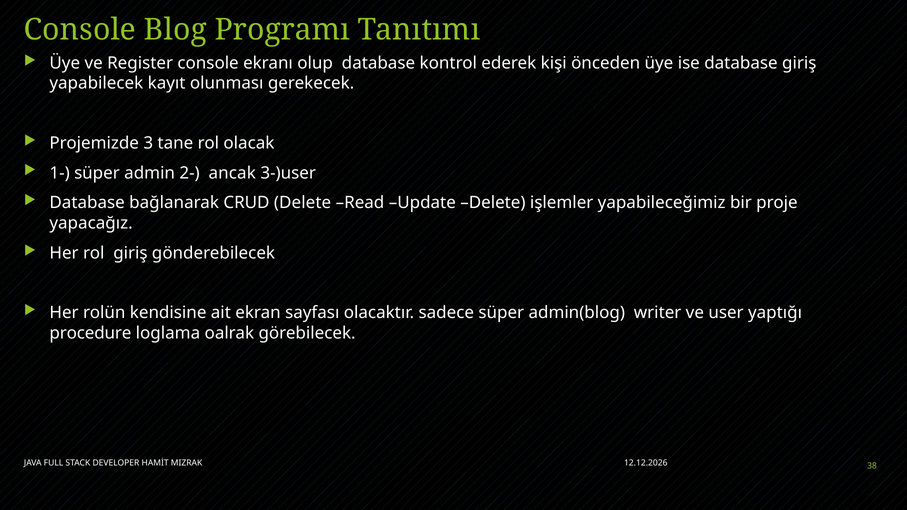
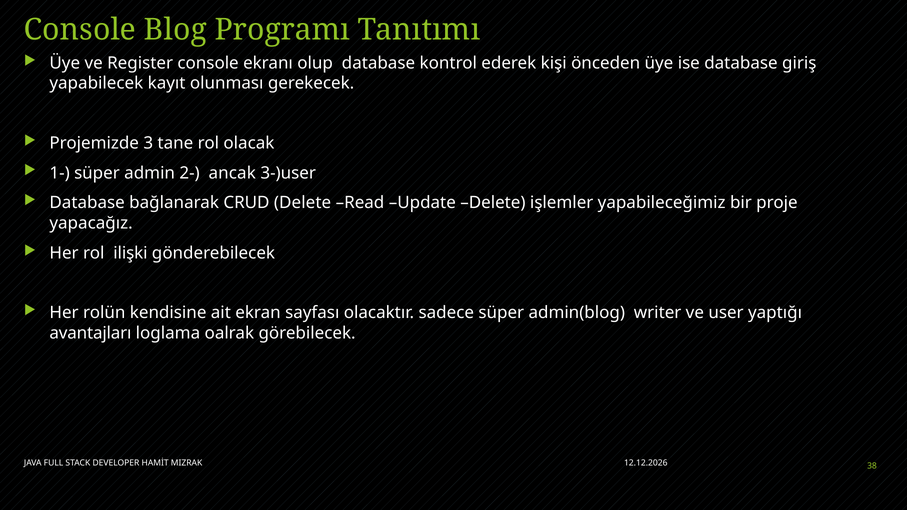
rol giriş: giriş -> ilişki
procedure: procedure -> avantajları
